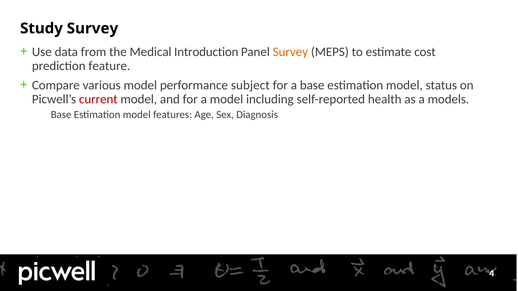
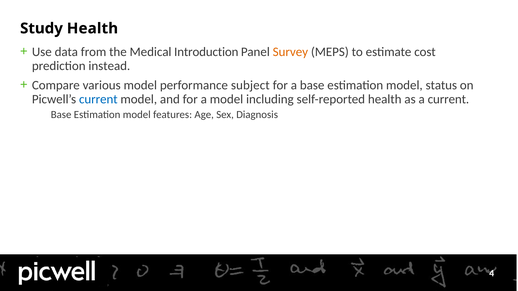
Study Survey: Survey -> Health
feature: feature -> instead
current at (98, 99) colour: red -> blue
a models: models -> current
